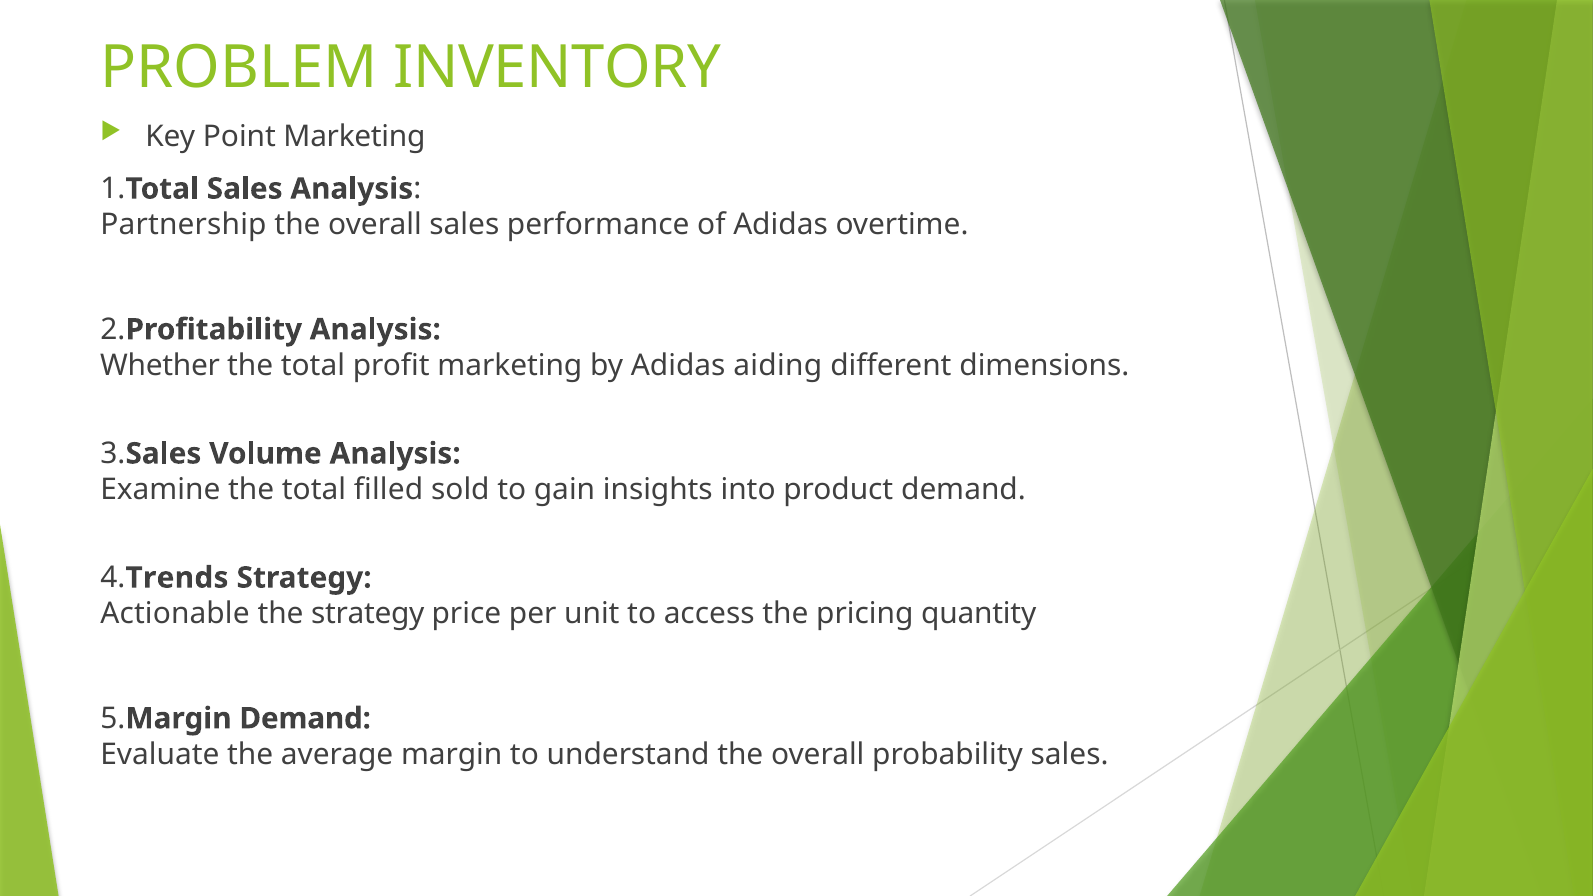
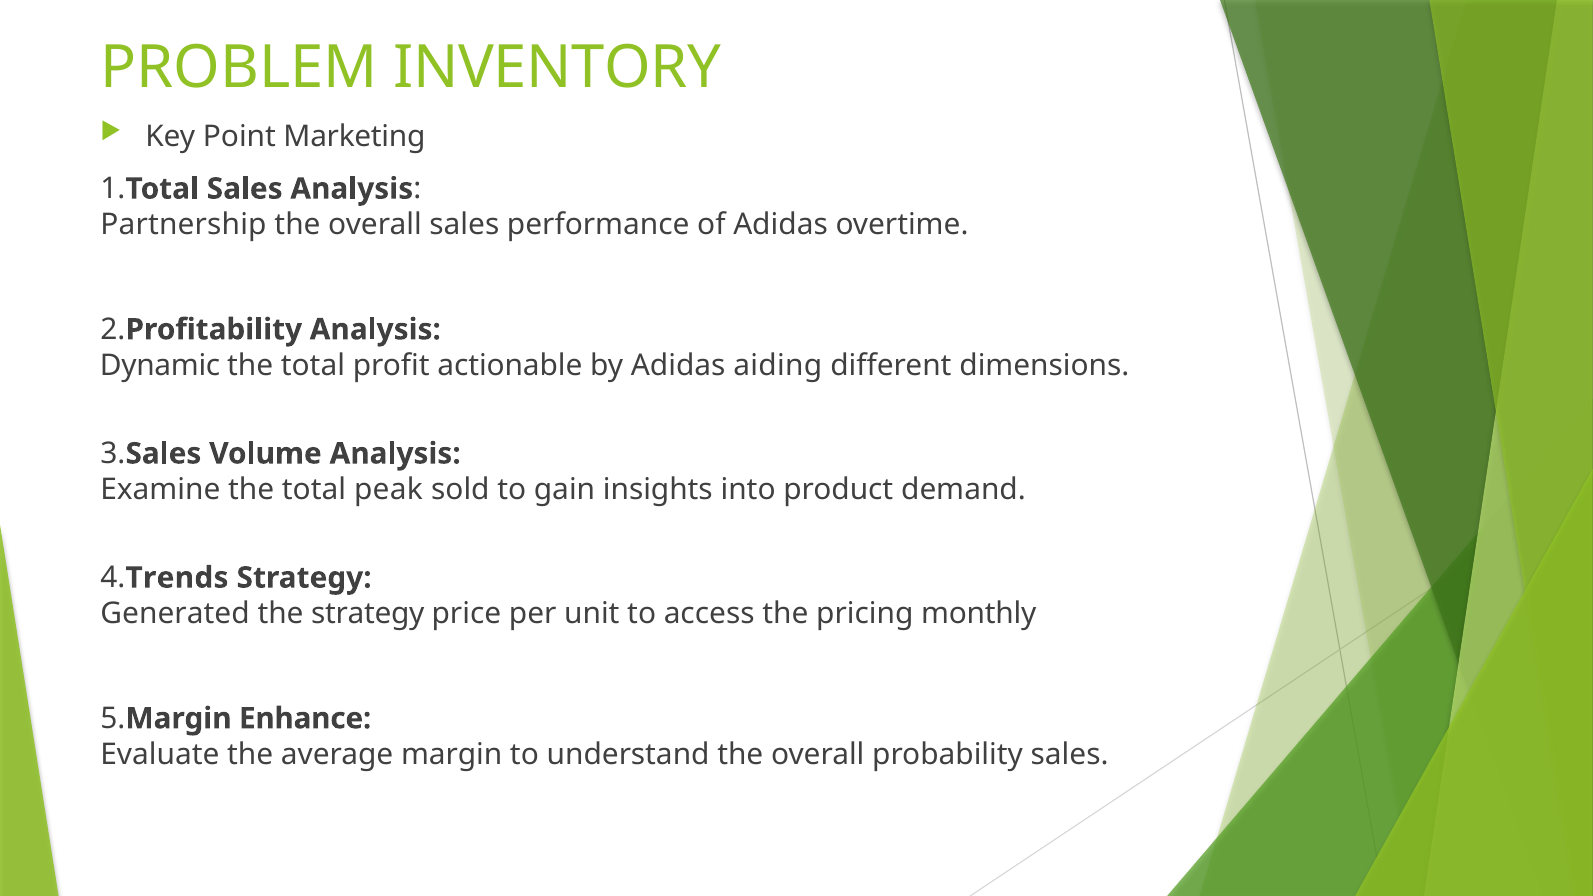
Whether: Whether -> Dynamic
profit marketing: marketing -> actionable
filled: filled -> peak
Actionable: Actionable -> Generated
quantity: quantity -> monthly
Margin Demand: Demand -> Enhance
